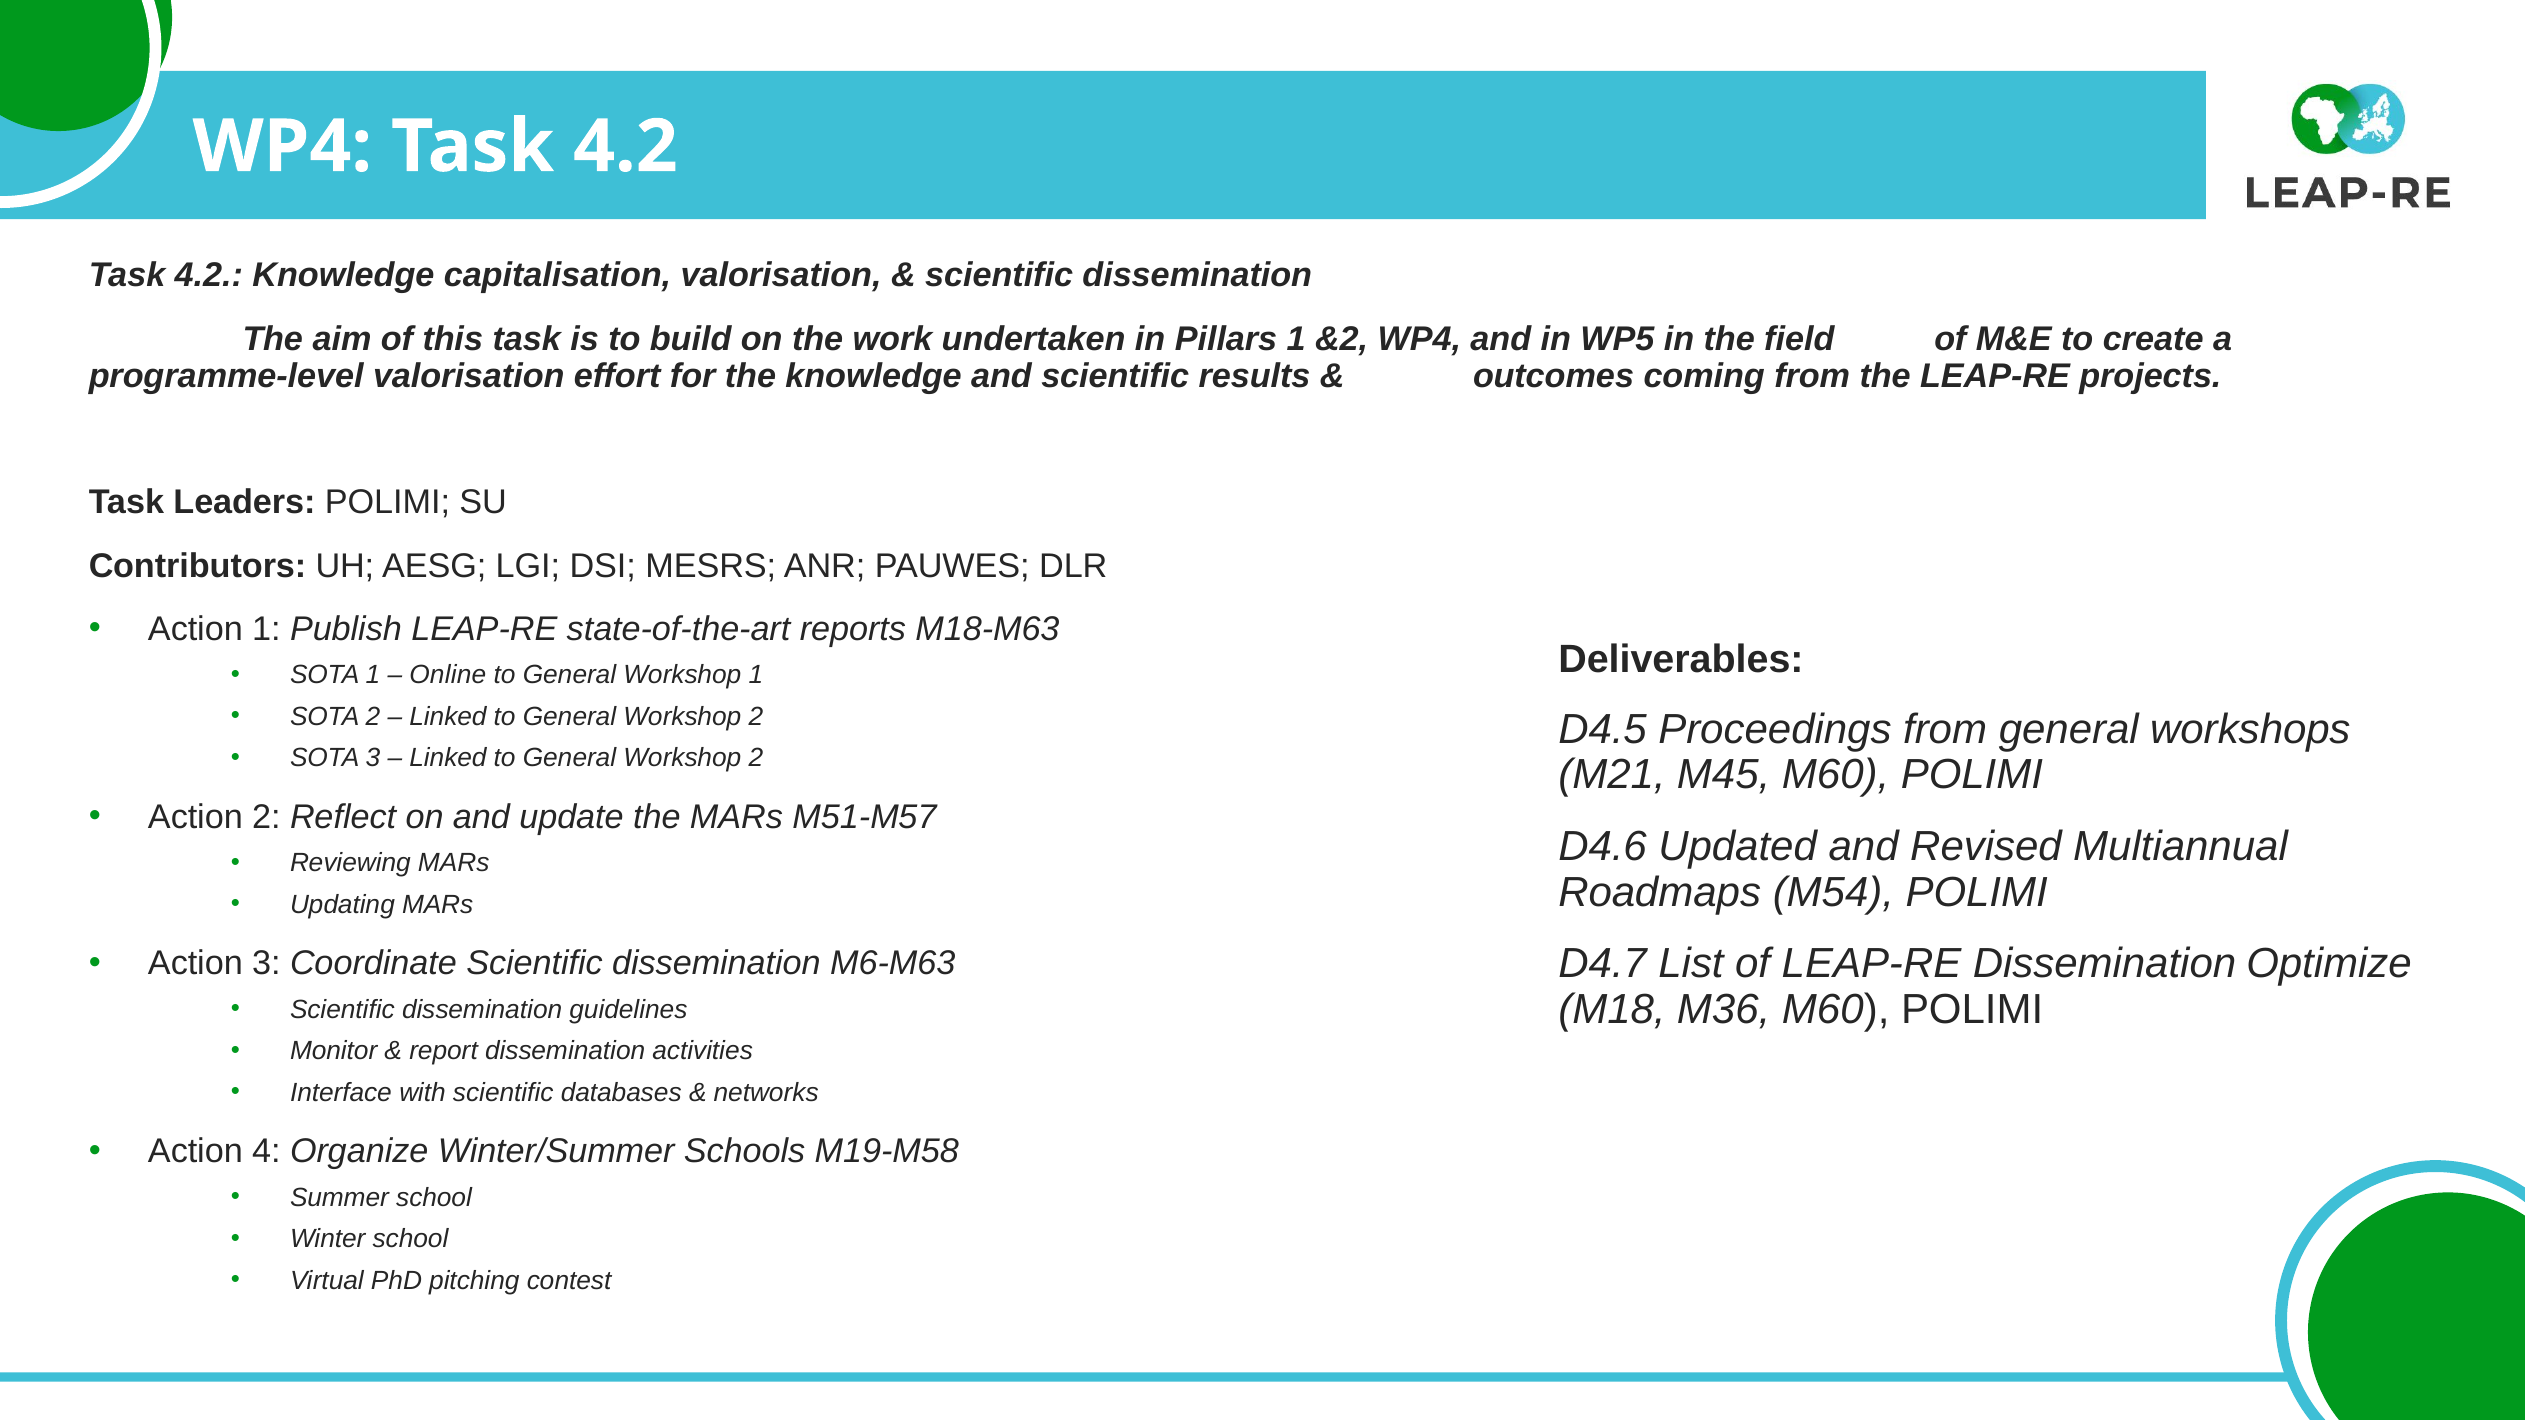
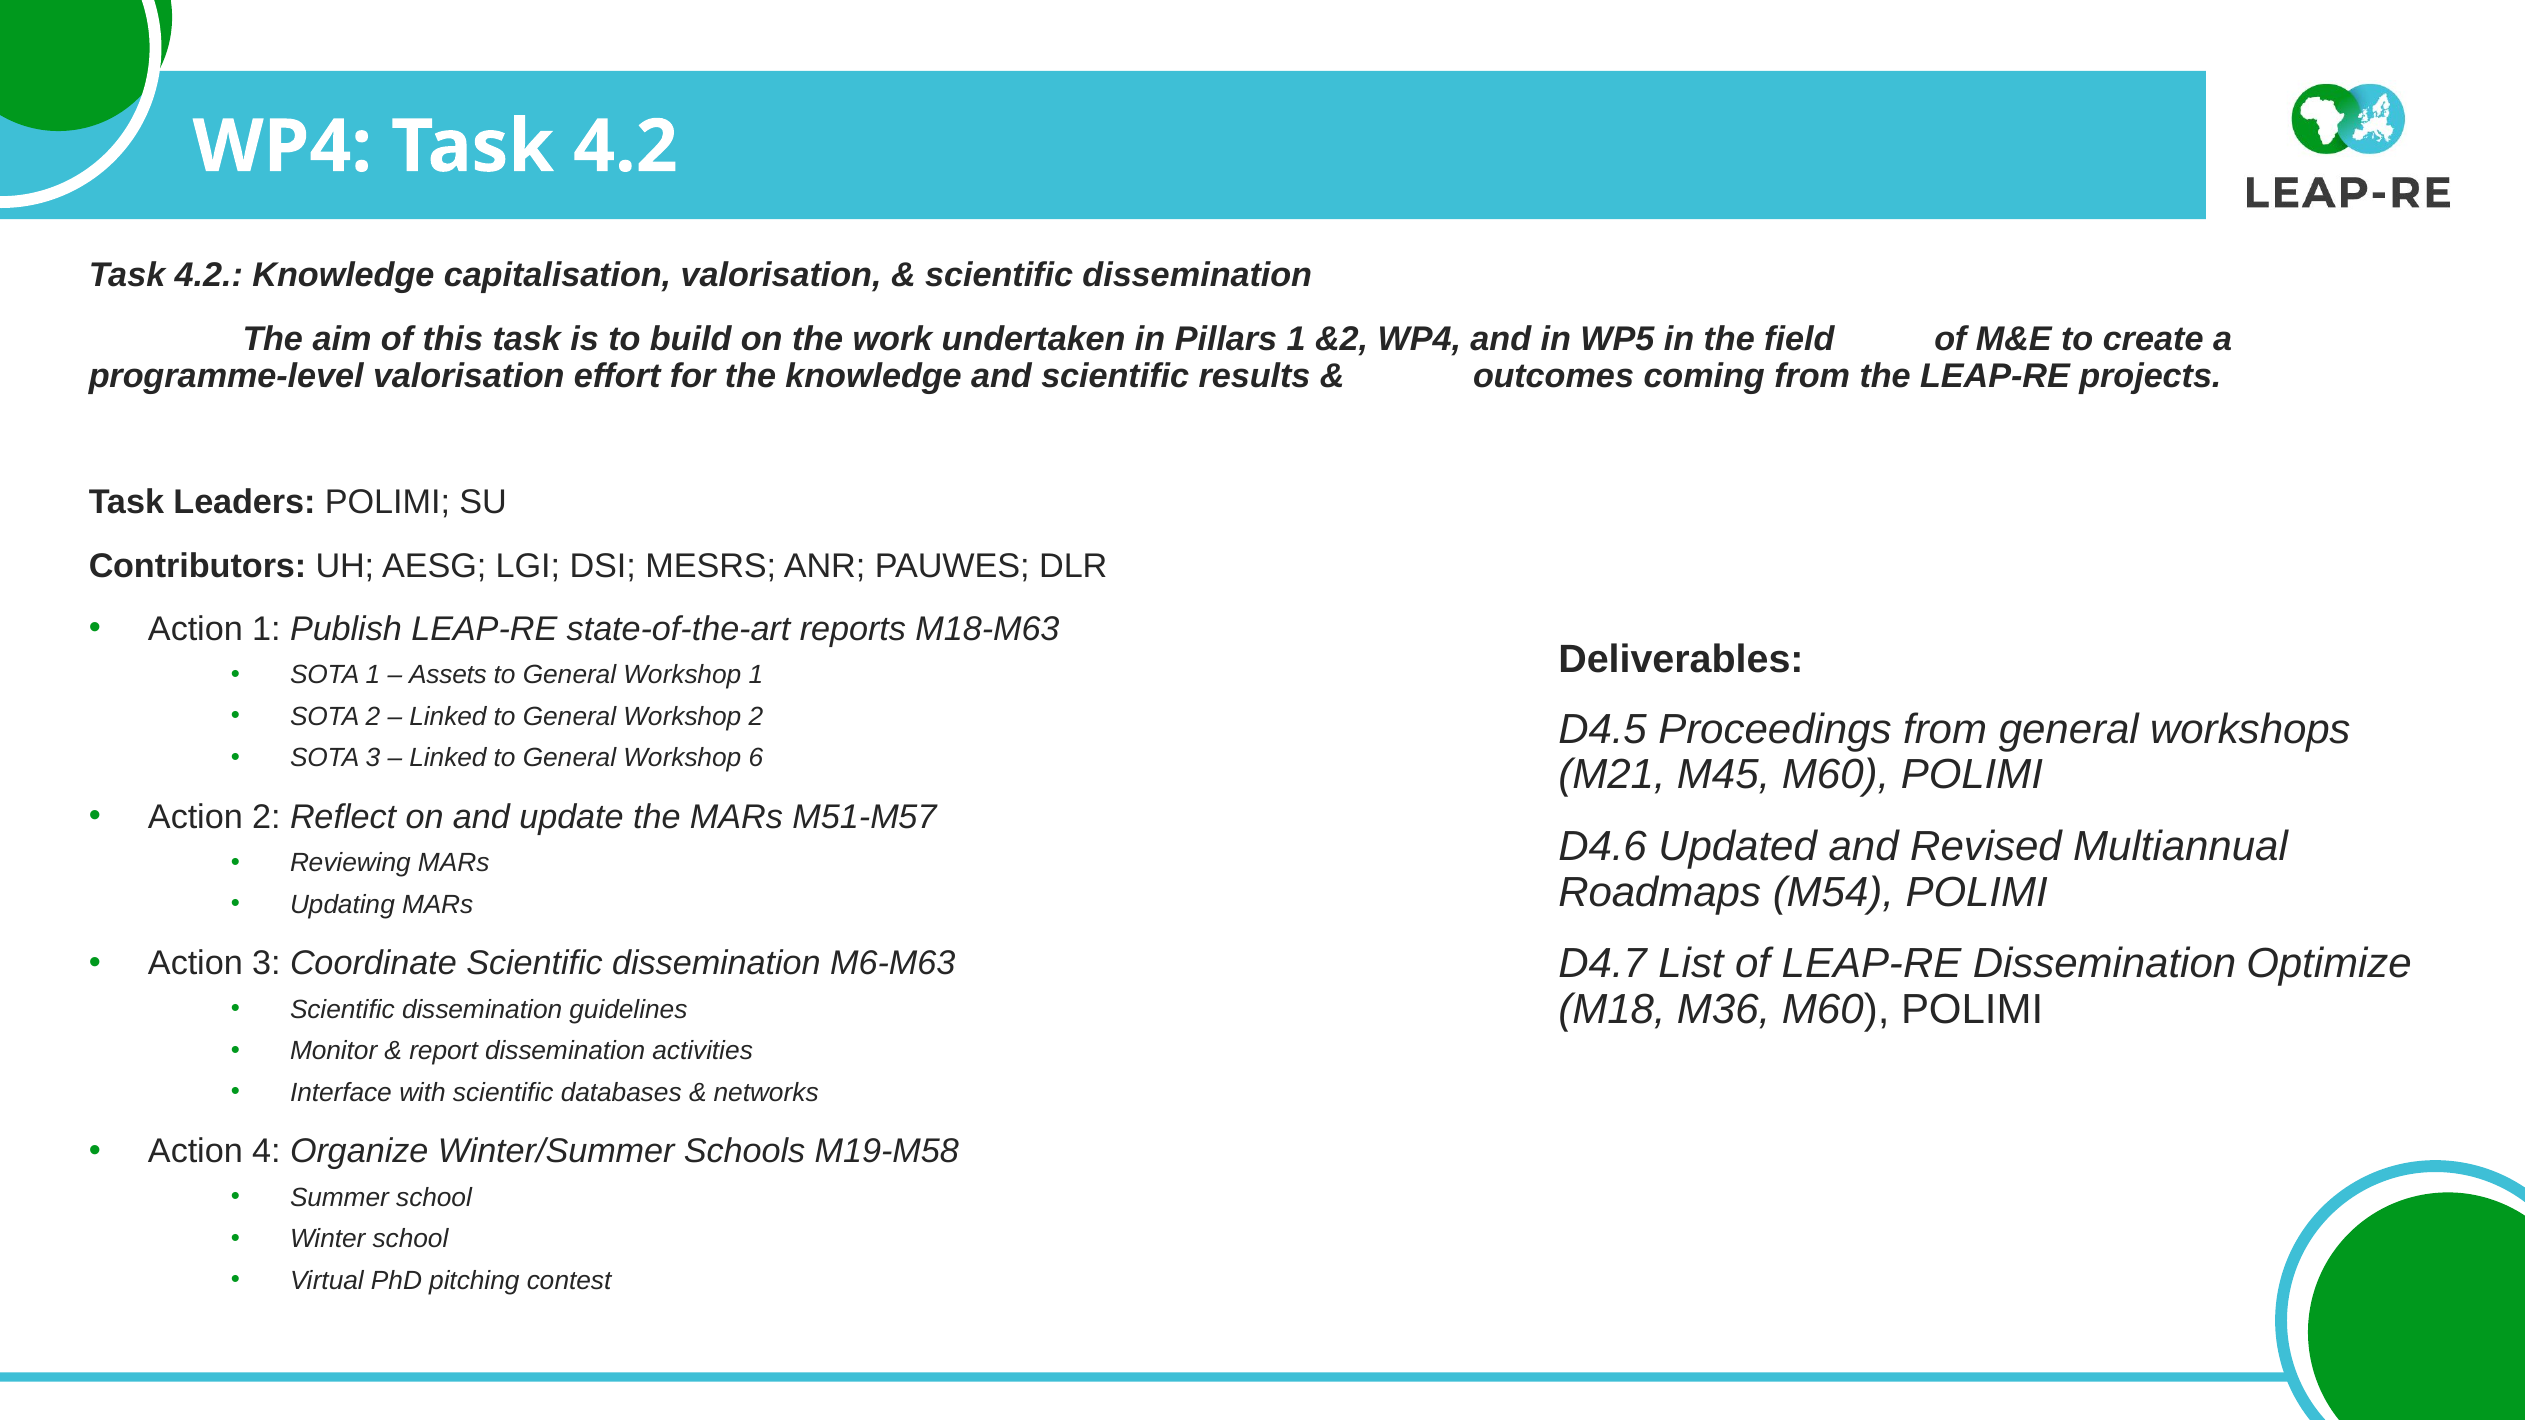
Online: Online -> Assets
2 at (756, 758): 2 -> 6
